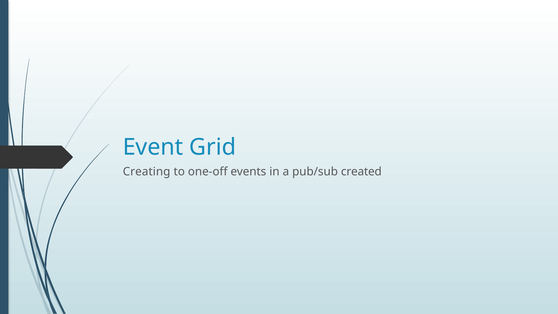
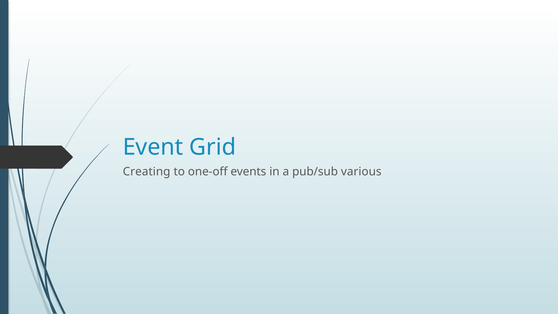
created: created -> various
